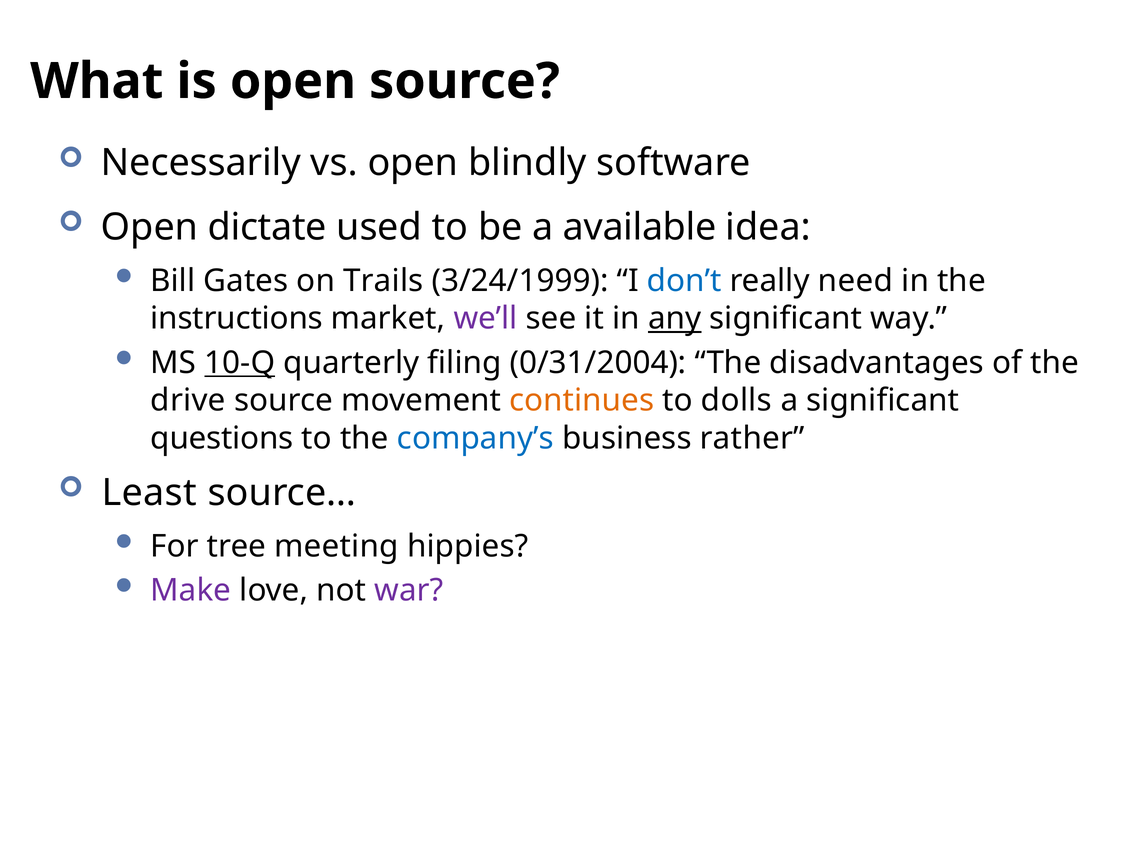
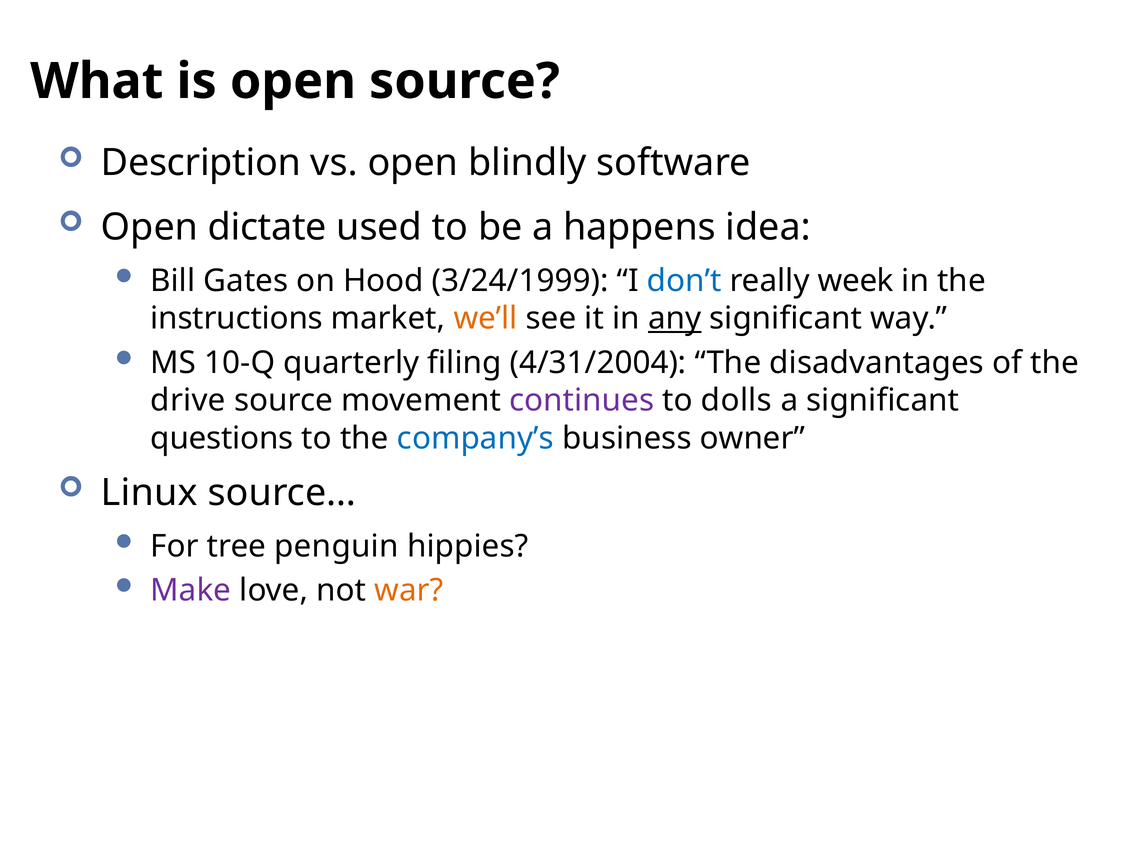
Necessarily: Necessarily -> Description
available: available -> happens
Trails: Trails -> Hood
need: need -> week
we’ll colour: purple -> orange
10-Q underline: present -> none
0/31/2004: 0/31/2004 -> 4/31/2004
continues colour: orange -> purple
rather: rather -> owner
Least: Least -> Linux
meeting: meeting -> penguin
war colour: purple -> orange
